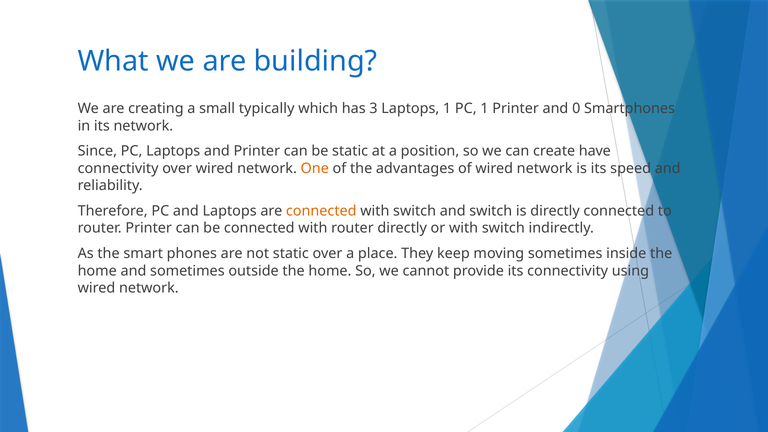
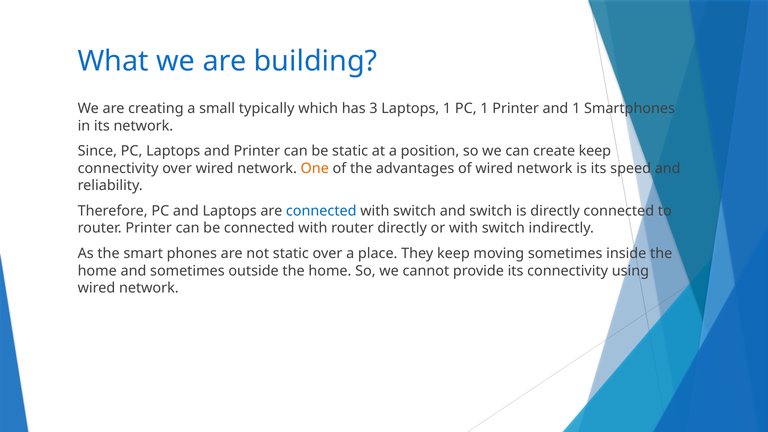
and 0: 0 -> 1
create have: have -> keep
connected at (321, 211) colour: orange -> blue
